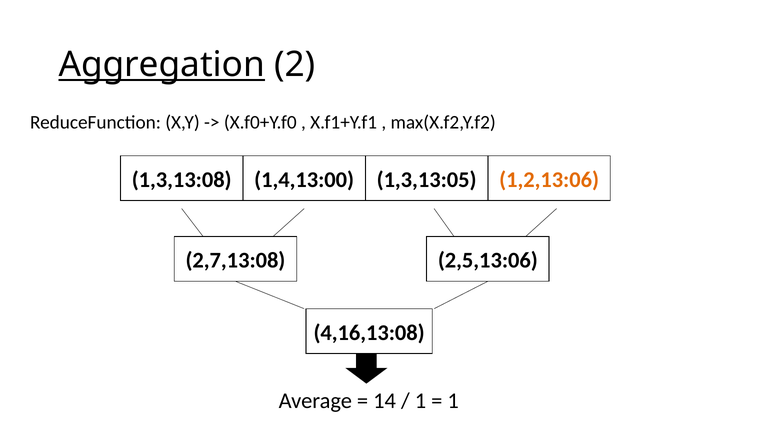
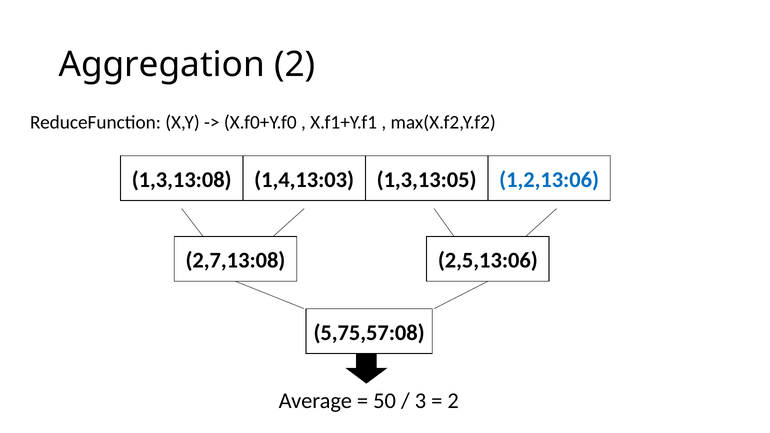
Aggregation underline: present -> none
1,4,13:00: 1,4,13:00 -> 1,4,13:03
1,2,13:06 colour: orange -> blue
4,16,13:08: 4,16,13:08 -> 5,75,57:08
14: 14 -> 50
1 at (420, 401): 1 -> 3
1 at (453, 401): 1 -> 2
